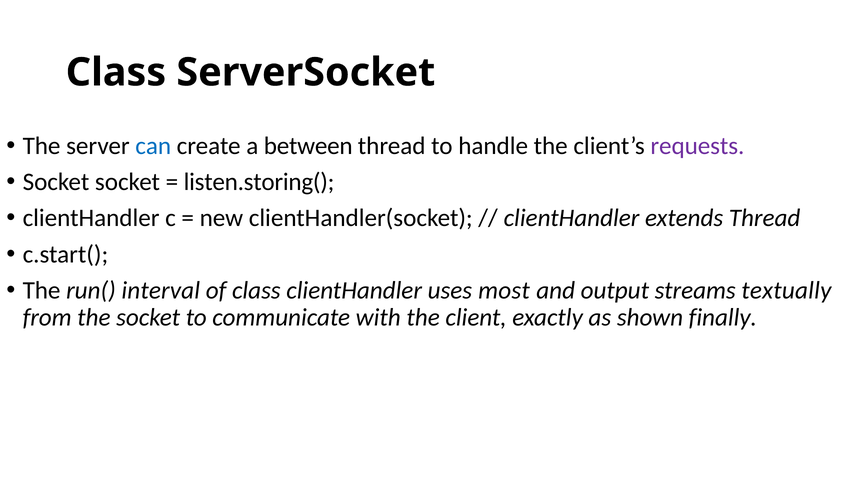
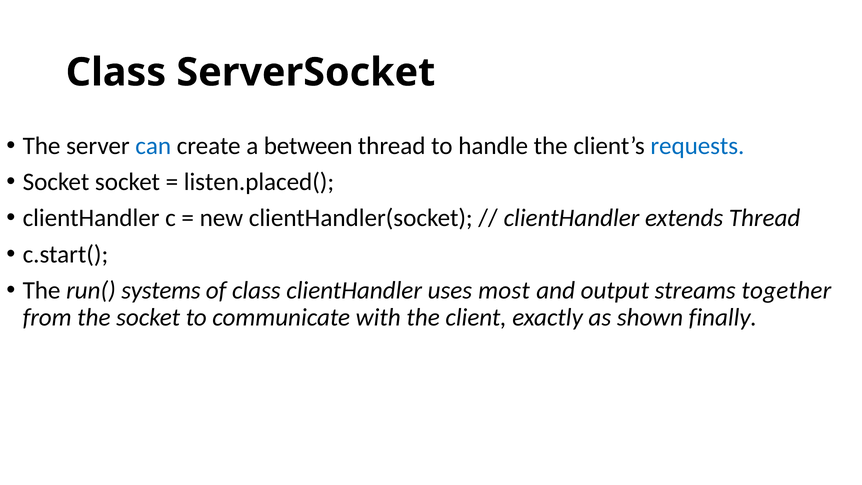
requests colour: purple -> blue
listen.storing(: listen.storing( -> listen.placed(
interval: interval -> systems
textually: textually -> together
